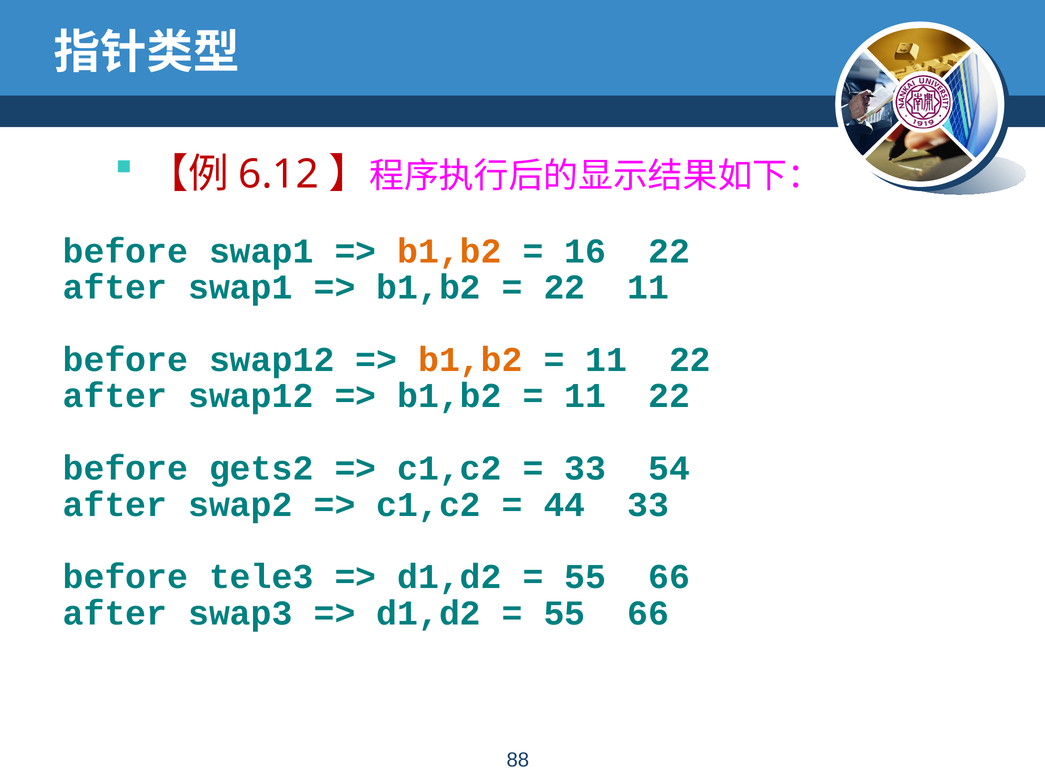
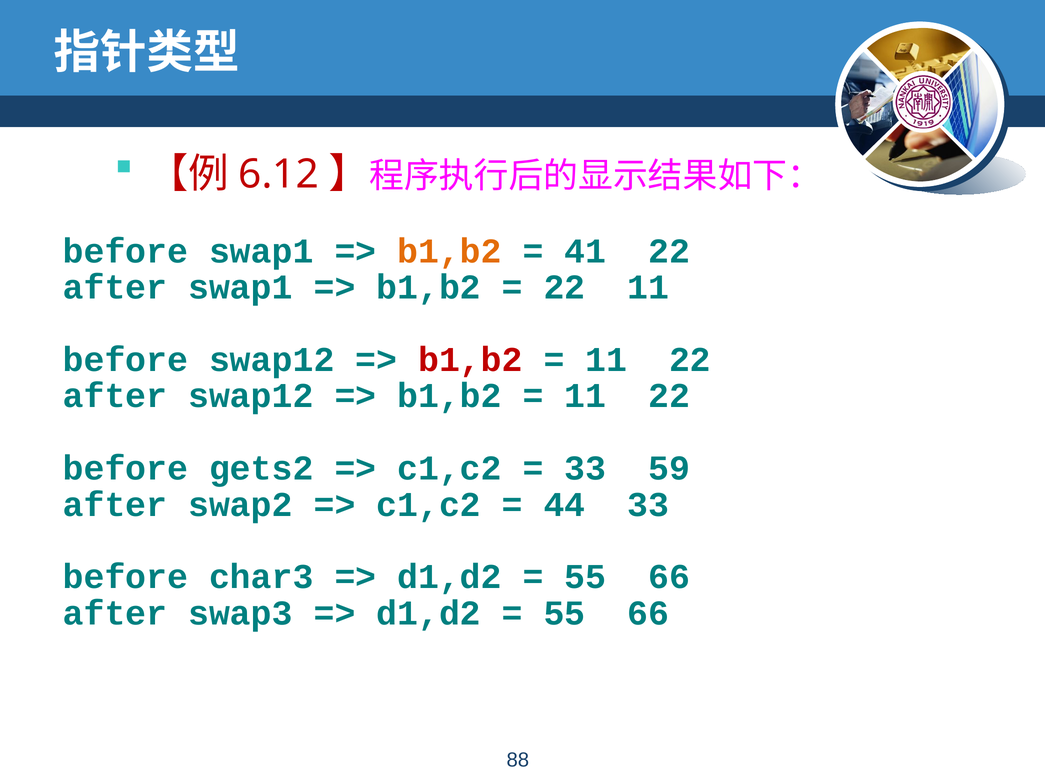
16: 16 -> 41
b1,b2 at (470, 360) colour: orange -> red
54: 54 -> 59
tele3: tele3 -> char3
